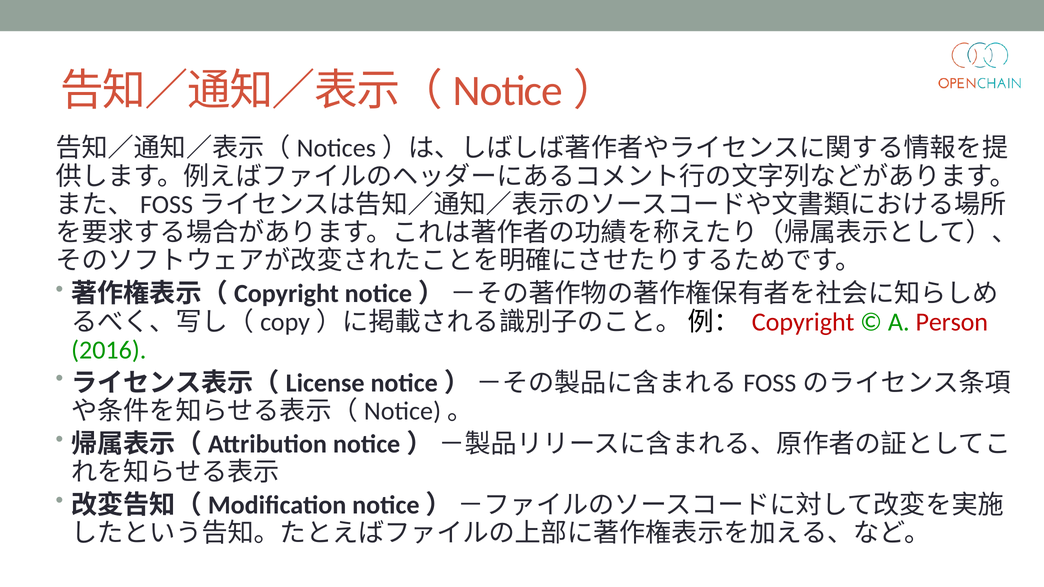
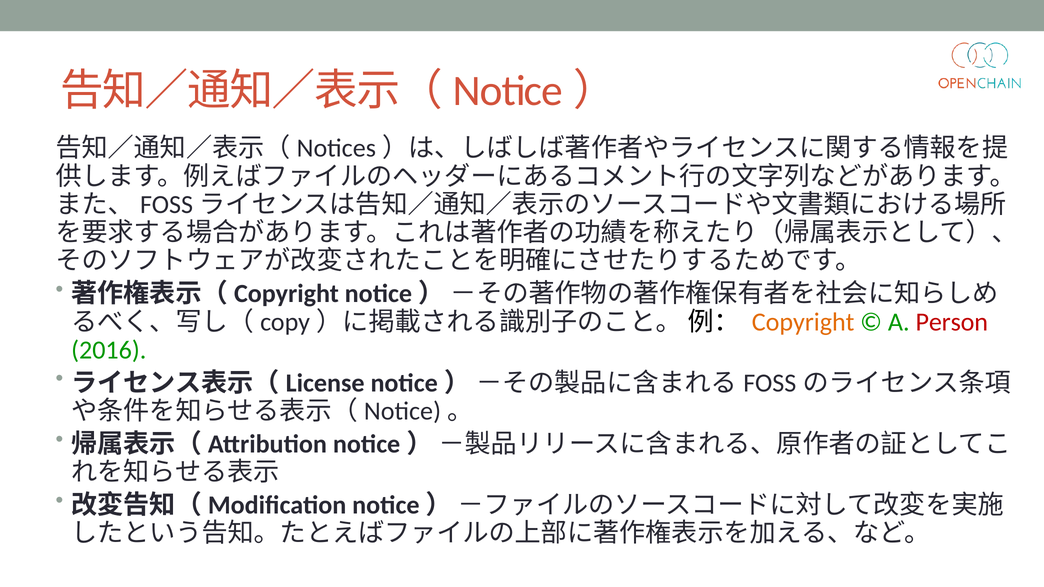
Copyright colour: red -> orange
